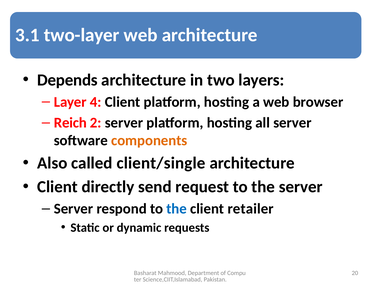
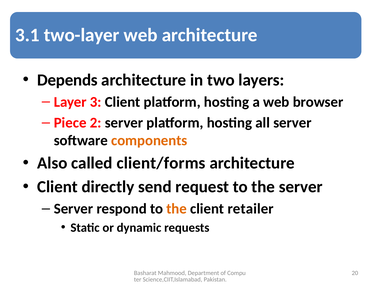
4: 4 -> 3
Reich: Reich -> Piece
client/single: client/single -> client/forms
the at (177, 209) colour: blue -> orange
